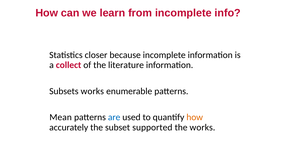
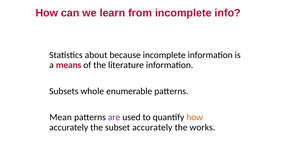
closer: closer -> about
collect: collect -> means
Subsets works: works -> whole
are colour: blue -> purple
subset supported: supported -> accurately
